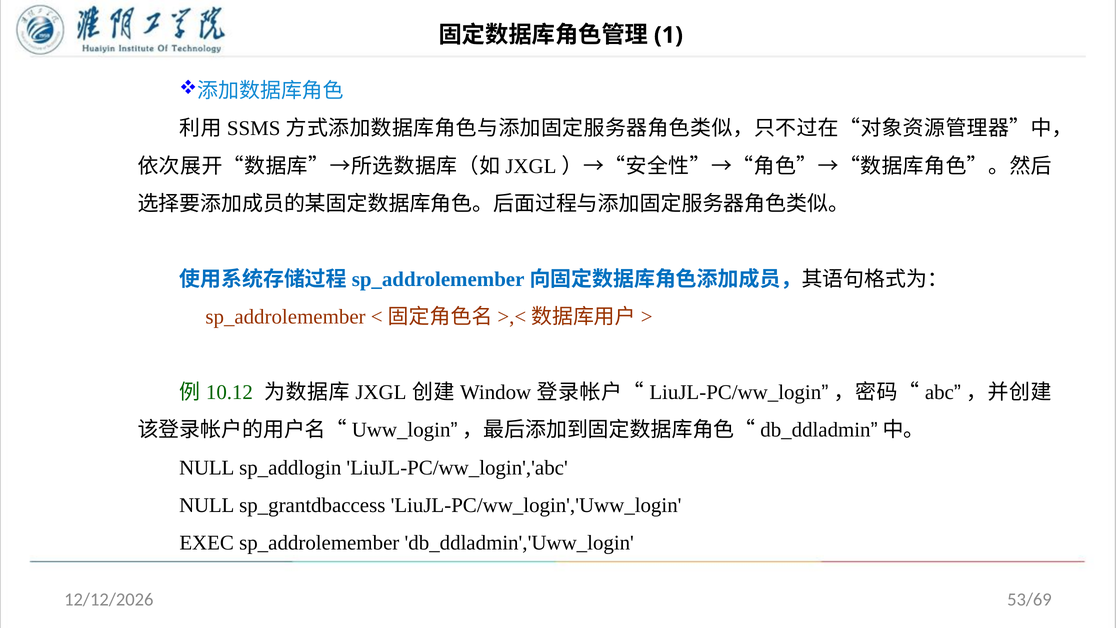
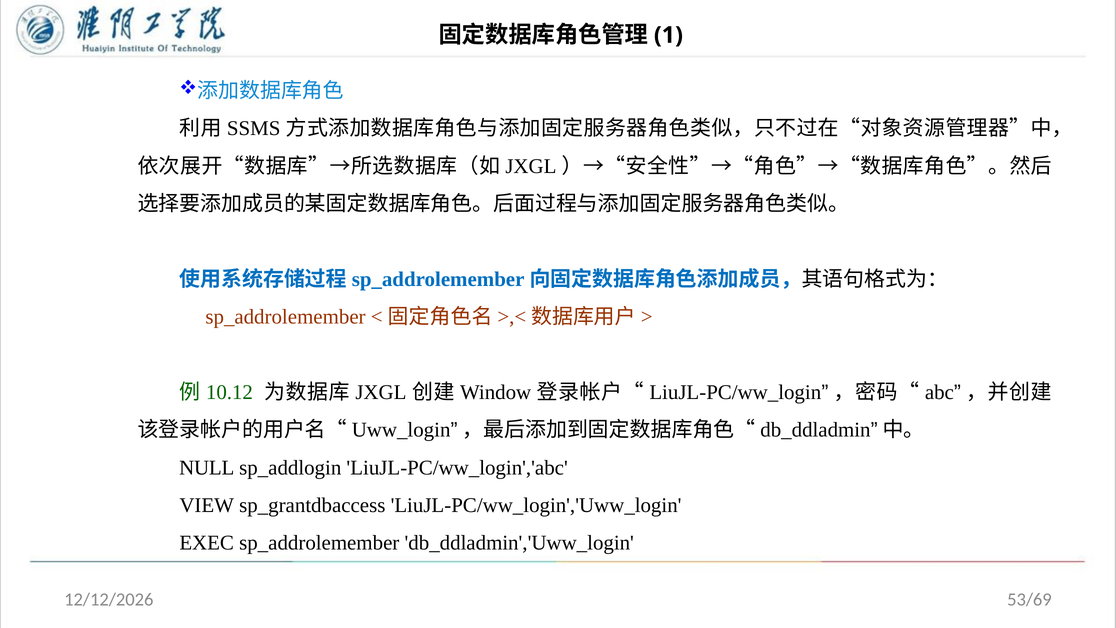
NULL at (207, 505): NULL -> VIEW
